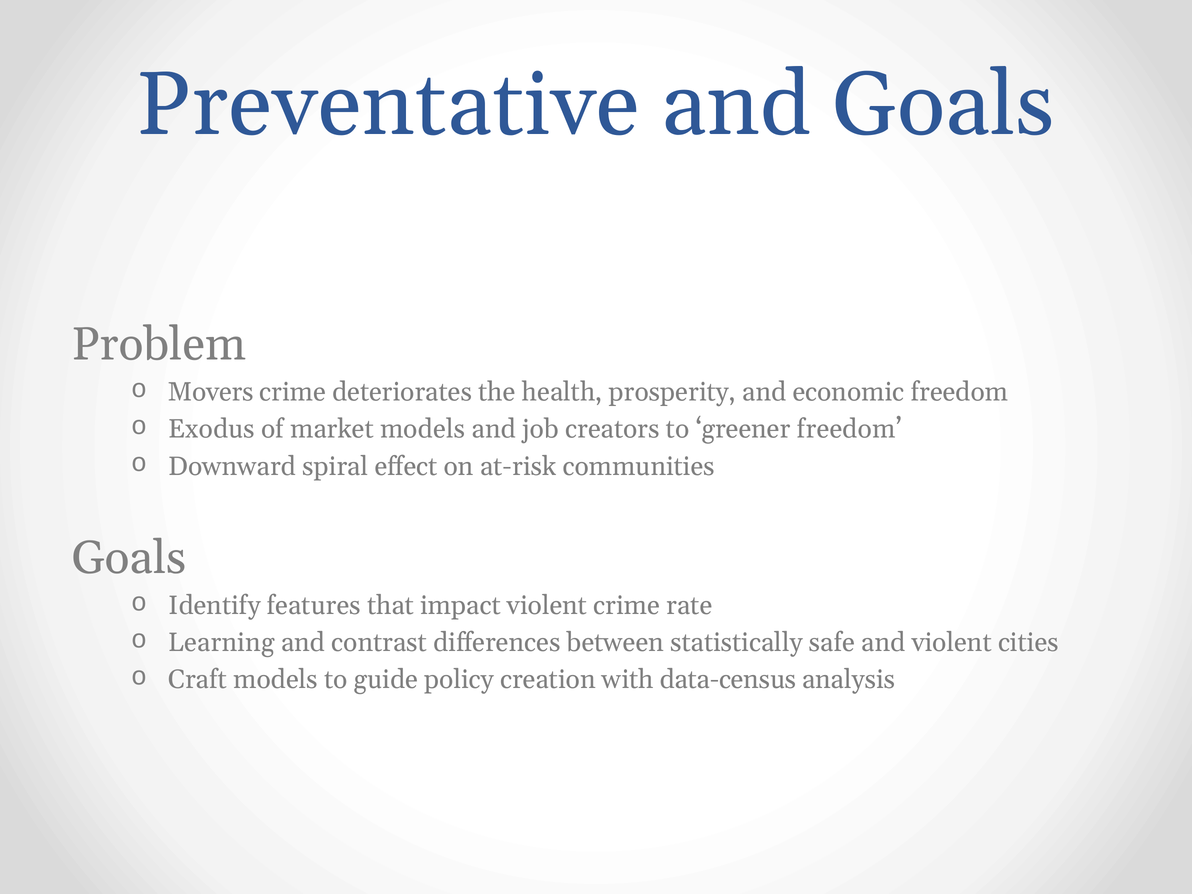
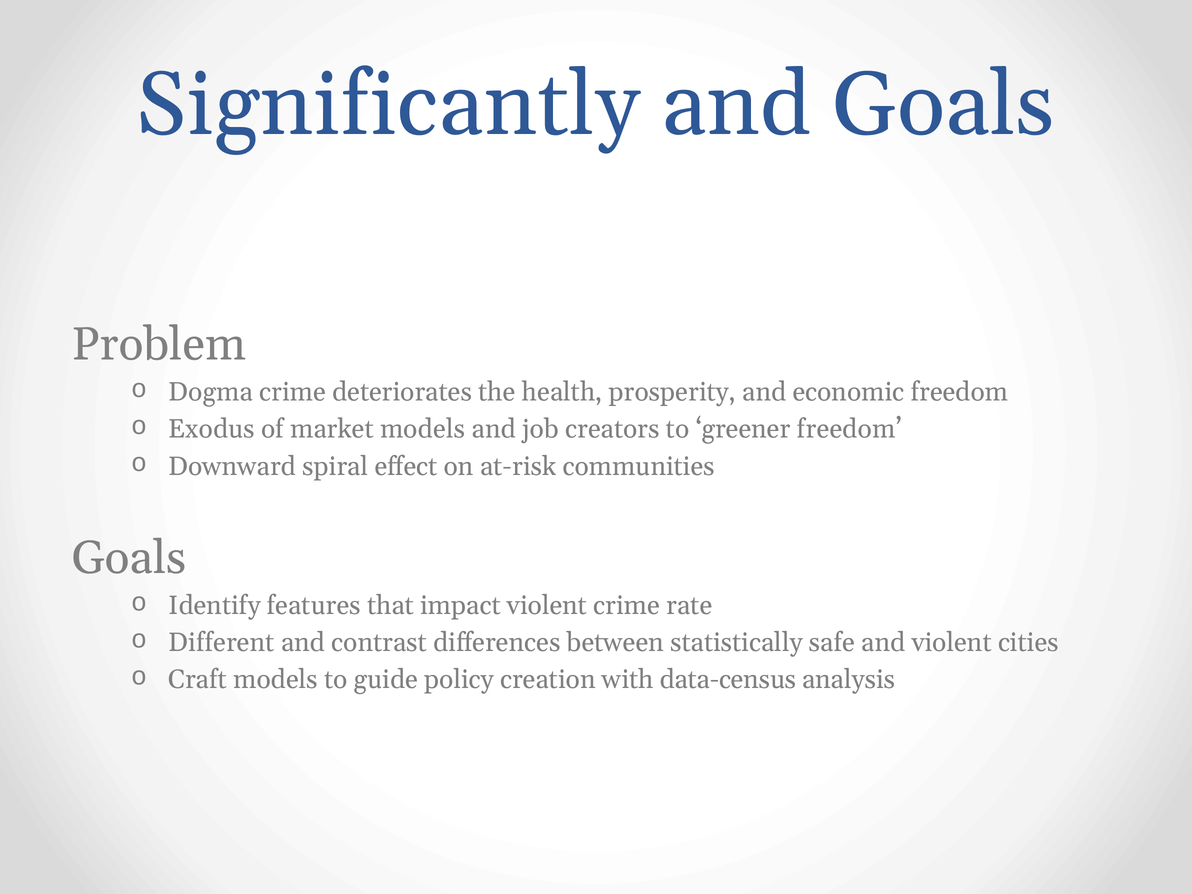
Preventative: Preventative -> Significantly
Movers: Movers -> Dogma
Learning: Learning -> Different
